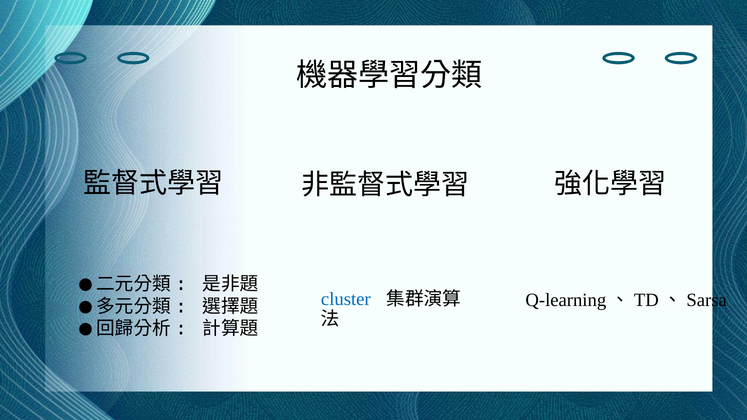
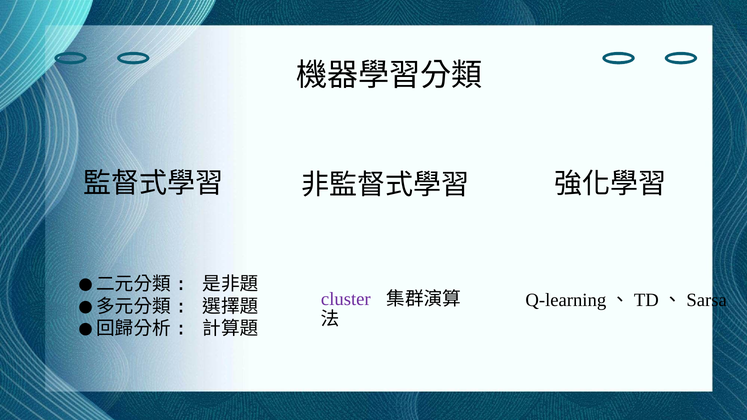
cluster colour: blue -> purple
